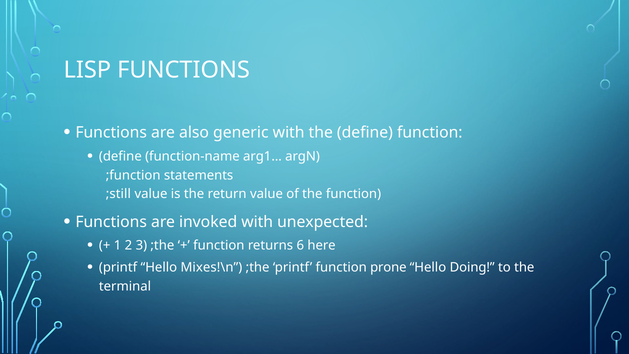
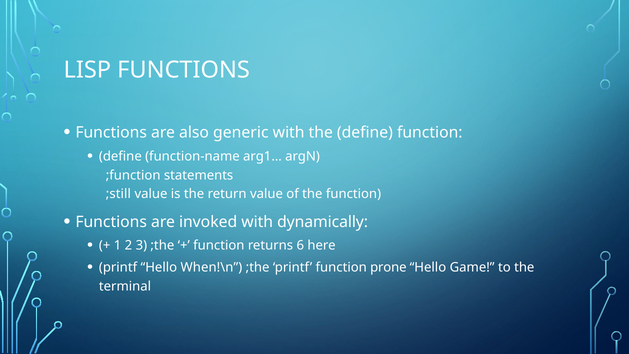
unexpected: unexpected -> dynamically
Mixes!\n: Mixes!\n -> When!\n
Doing: Doing -> Game
